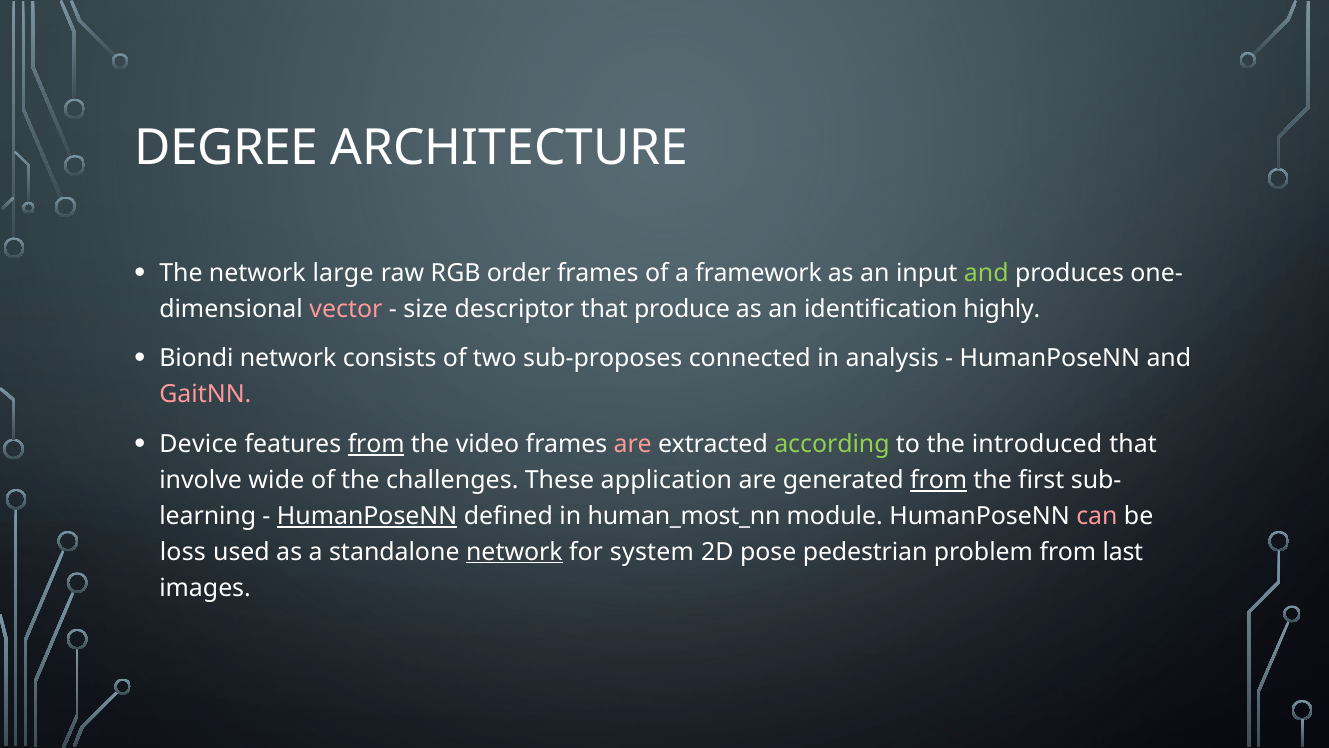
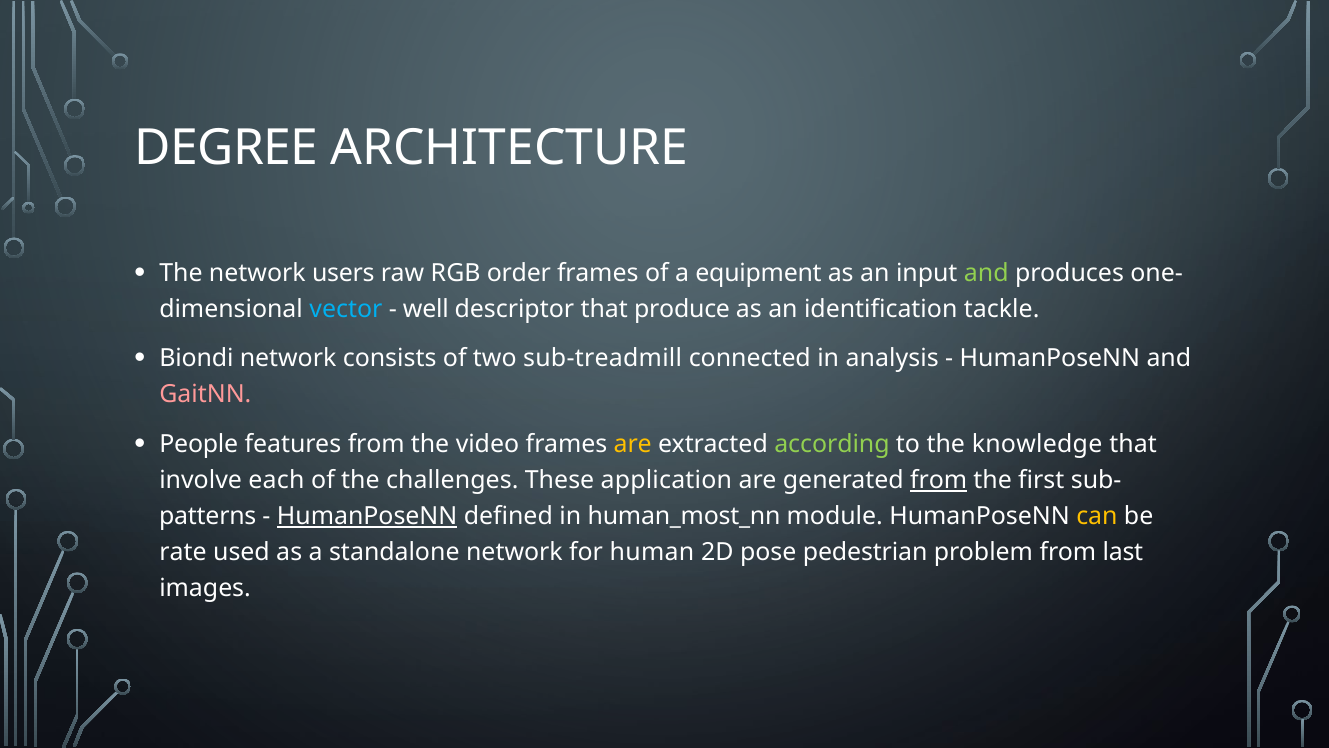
large: large -> users
framework: framework -> equipment
vector colour: pink -> light blue
size: size -> well
highly: highly -> tackle
sub-proposes: sub-proposes -> sub-treadmill
Device: Device -> People
from at (376, 444) underline: present -> none
are at (633, 444) colour: pink -> yellow
introduced: introduced -> knowledge
wide: wide -> each
learning: learning -> patterns
can colour: pink -> yellow
loss: loss -> rate
network at (514, 552) underline: present -> none
system: system -> human
